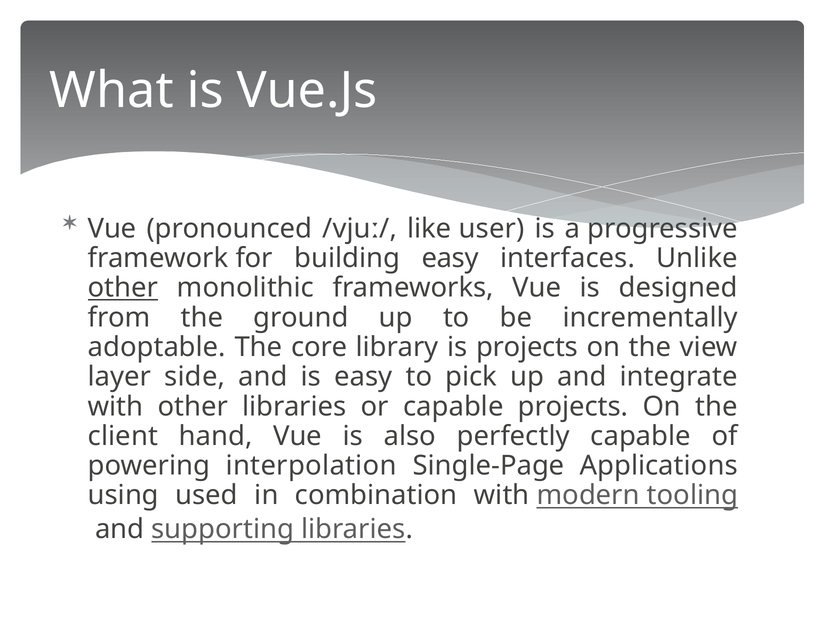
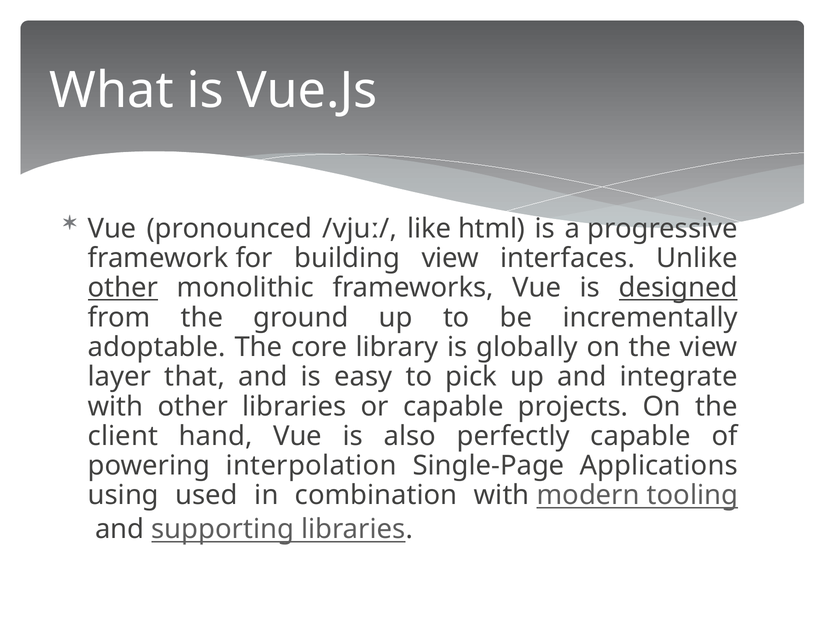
user: user -> html
building easy: easy -> view
designed underline: none -> present
is projects: projects -> globally
side: side -> that
